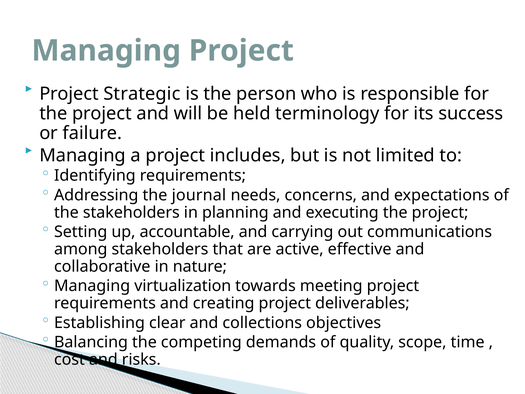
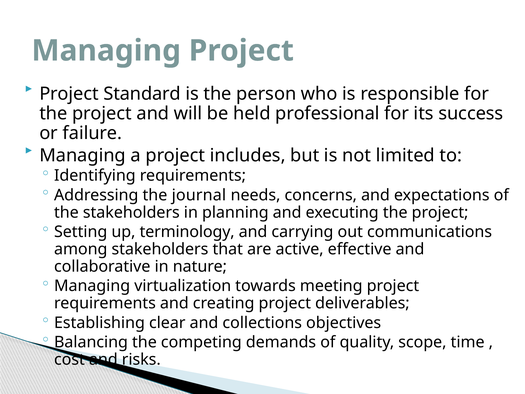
Strategic: Strategic -> Standard
terminology: terminology -> professional
accountable: accountable -> terminology
